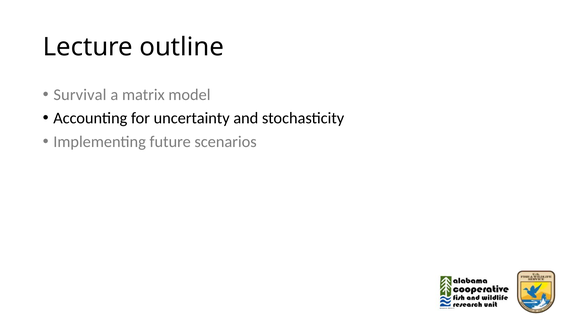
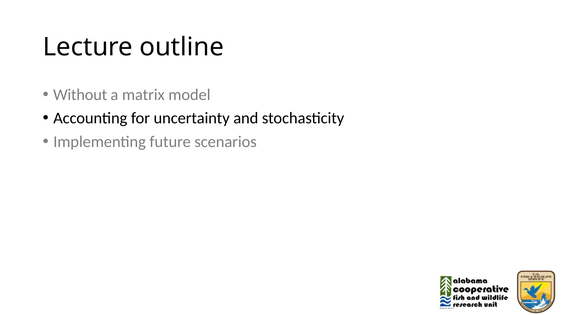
Survival: Survival -> Without
